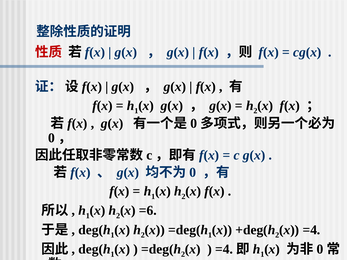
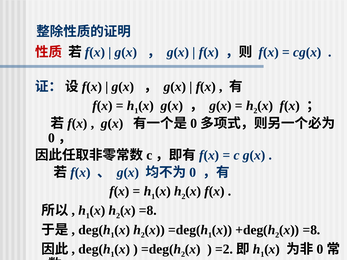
=6 at (148, 211): =6 -> =8
=4 at (311, 230): =4 -> =8
=4 at (224, 249): =4 -> =2
